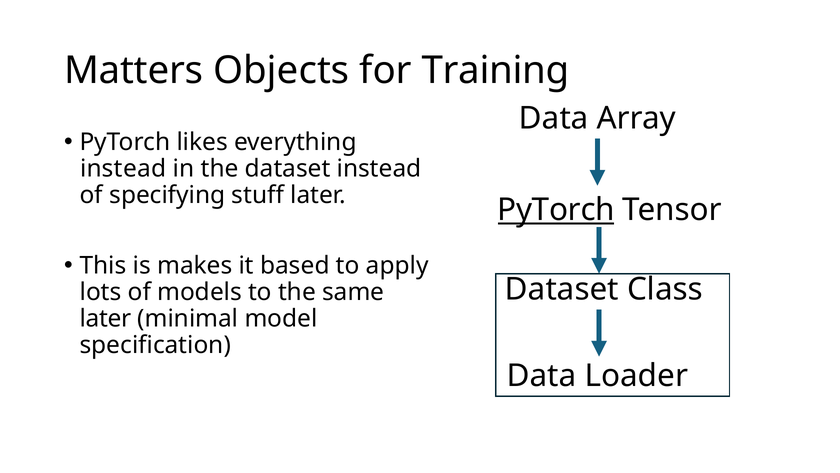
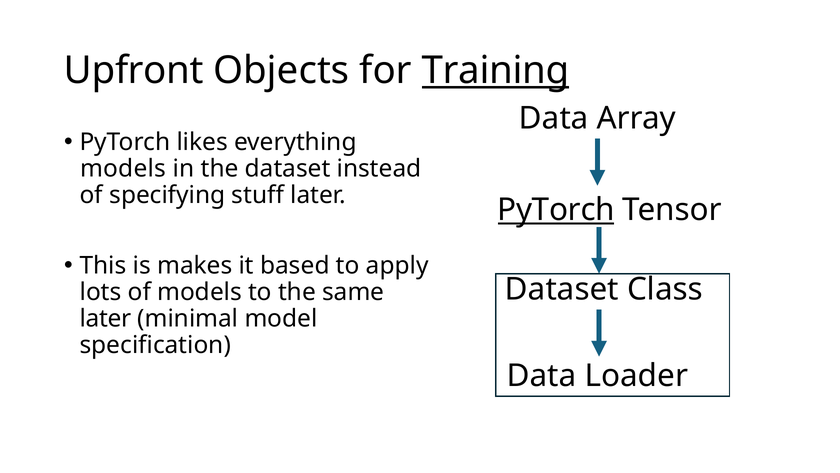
Matters: Matters -> Upfront
Training underline: none -> present
instead at (123, 168): instead -> models
